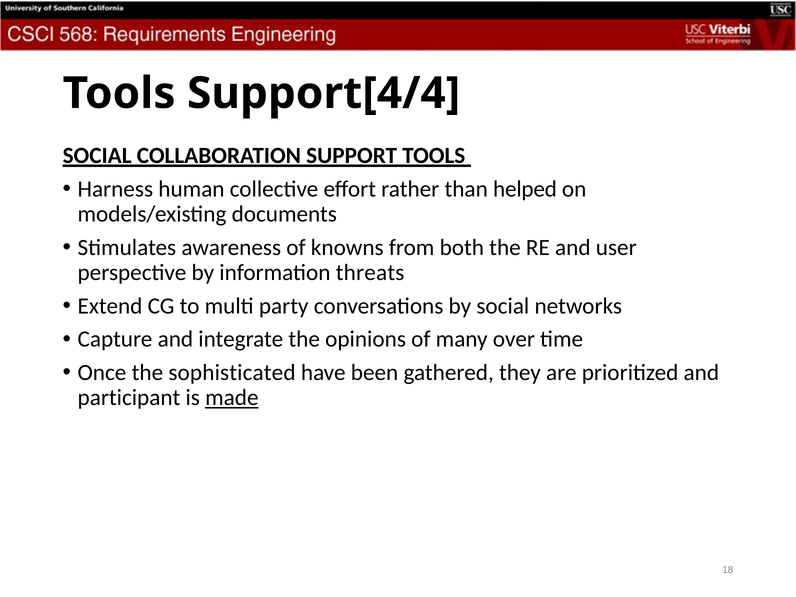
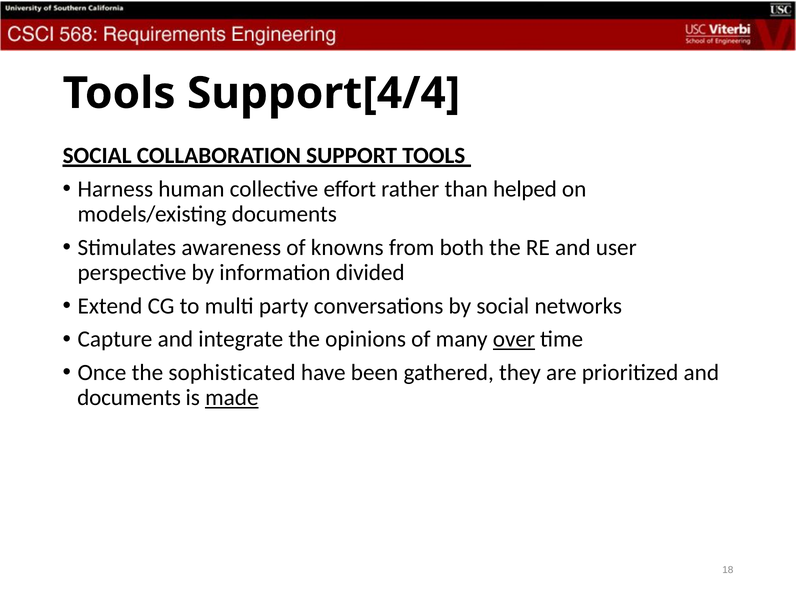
threats: threats -> divided
over underline: none -> present
participant at (129, 398): participant -> documents
